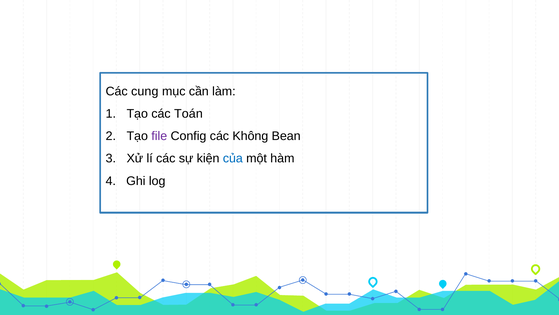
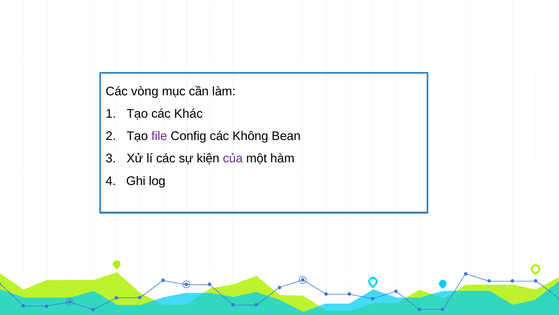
cung: cung -> vòng
Toán: Toán -> Khác
của colour: blue -> purple
